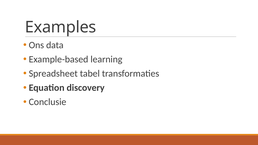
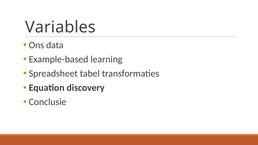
Examples: Examples -> Variables
